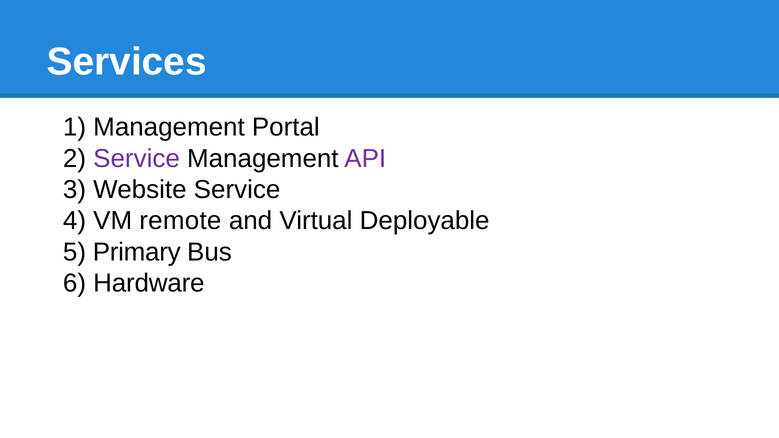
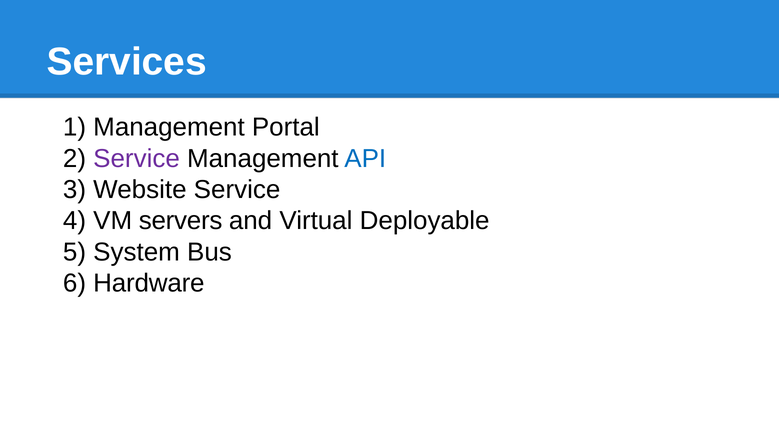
API colour: purple -> blue
remote: remote -> servers
Primary: Primary -> System
